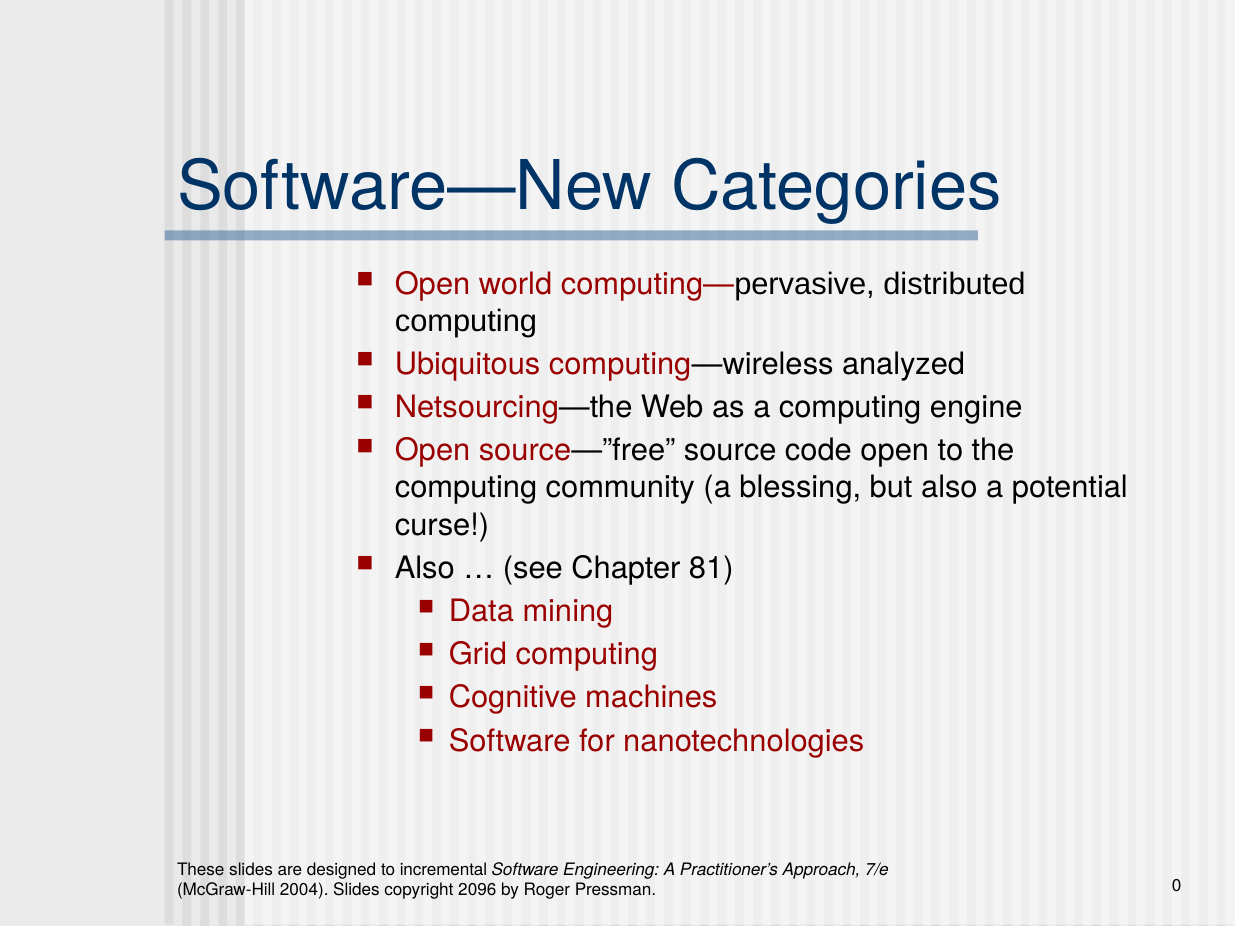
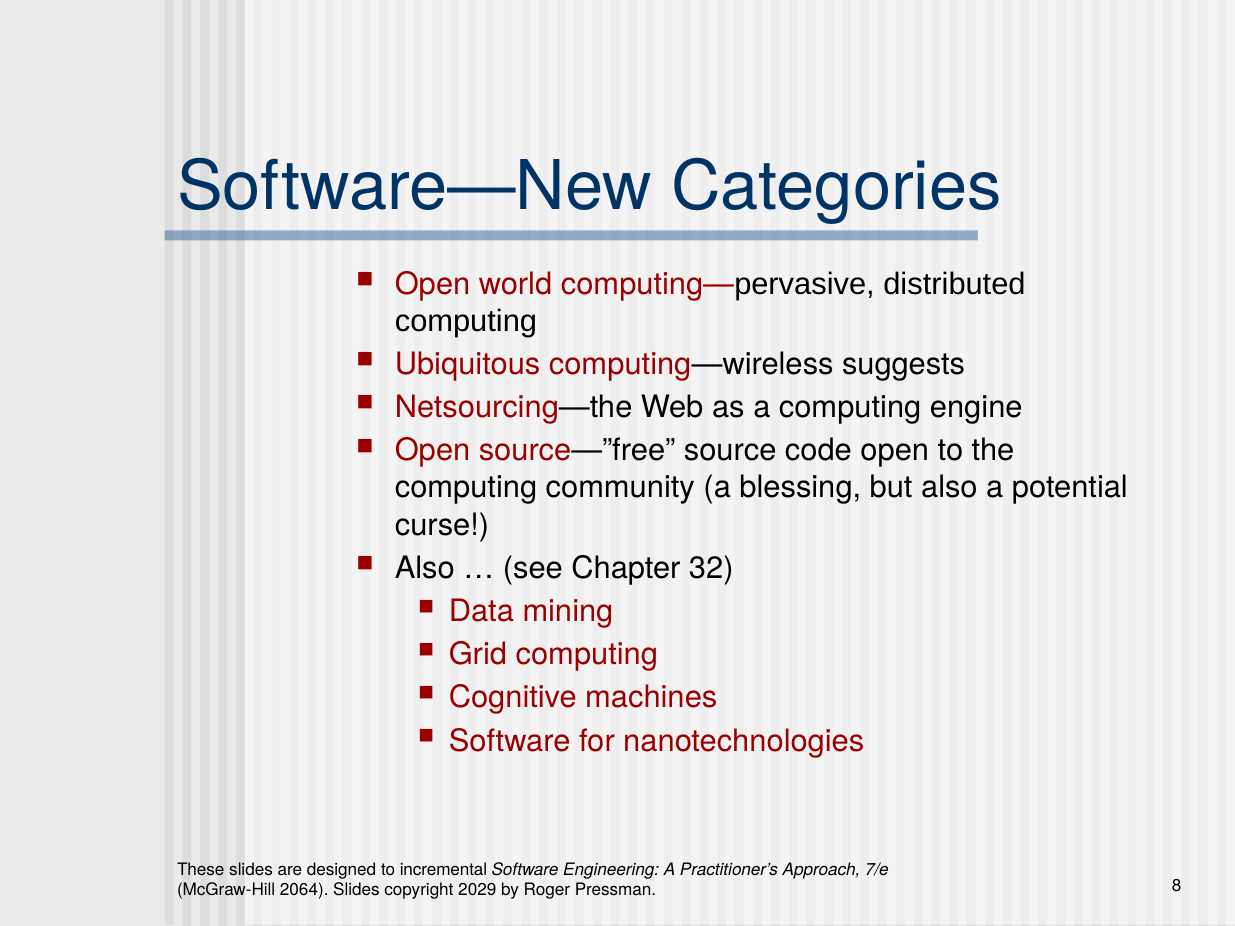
analyzed: analyzed -> suggests
81: 81 -> 32
2004: 2004 -> 2064
2096: 2096 -> 2029
0: 0 -> 8
